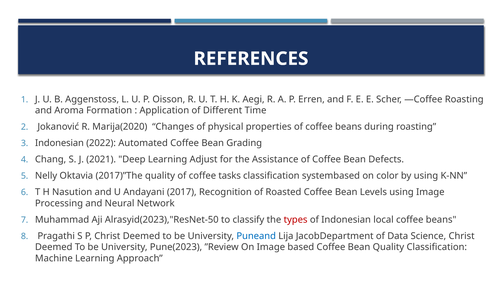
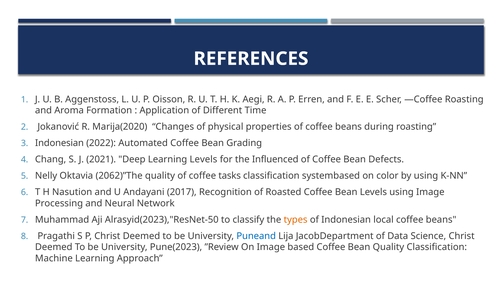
Learning Adjust: Adjust -> Levels
Assistance: Assistance -> Influenced
2017)”The: 2017)”The -> 2062)”The
types colour: red -> orange
